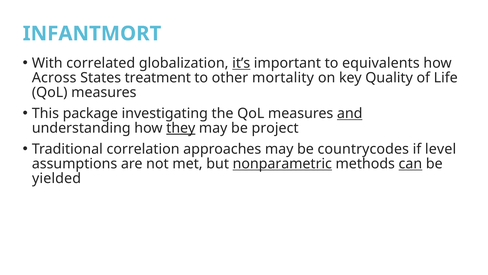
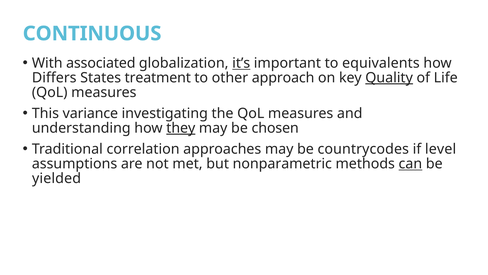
INFANTMORT: INFANTMORT -> CONTINUOUS
correlated: correlated -> associated
Across: Across -> Differs
mortality: mortality -> approach
Quality underline: none -> present
package: package -> variance
and underline: present -> none
project: project -> chosen
nonparametric underline: present -> none
